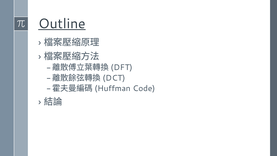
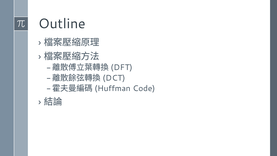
Outline underline: present -> none
